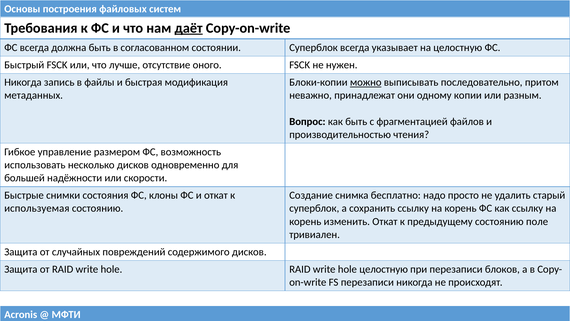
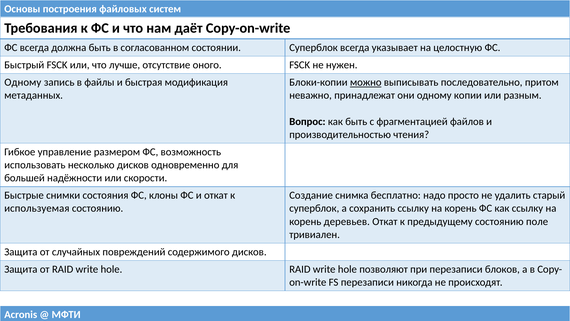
даёт underline: present -> none
Никогда at (23, 82): Никогда -> Одному
изменить: изменить -> деревьев
hole целостную: целостную -> позволяют
